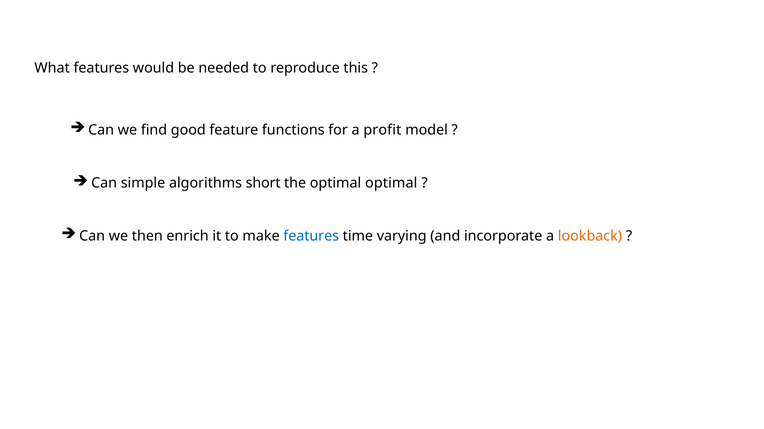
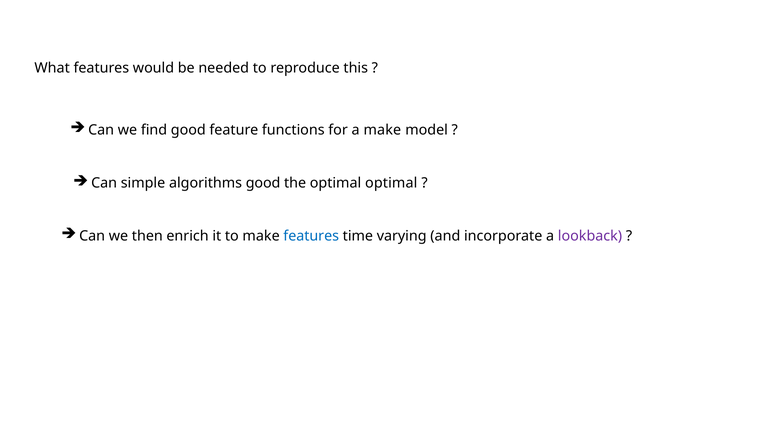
a profit: profit -> make
algorithms short: short -> good
lookback colour: orange -> purple
